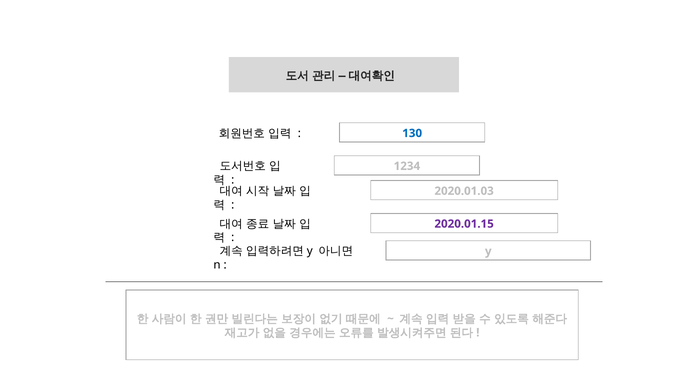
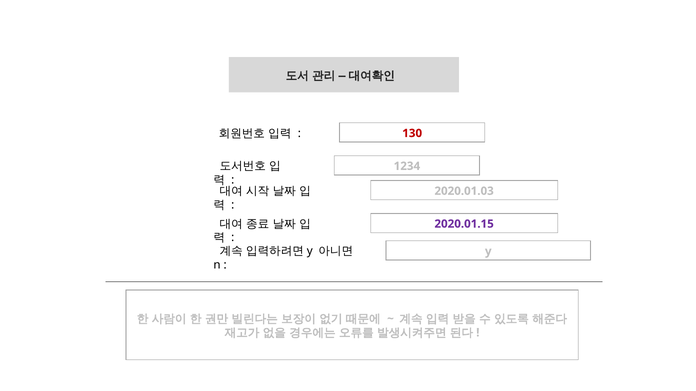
130 colour: blue -> red
